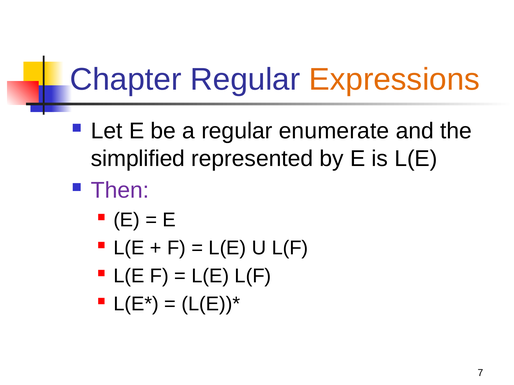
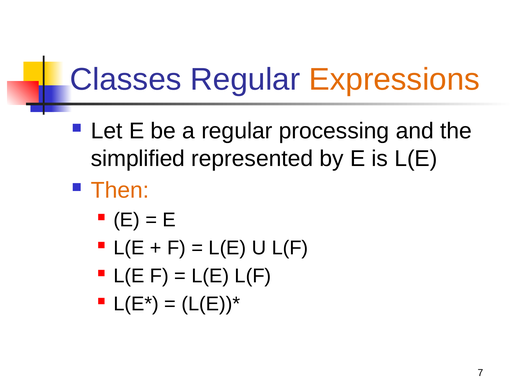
Chapter: Chapter -> Classes
enumerate: enumerate -> processing
Then colour: purple -> orange
